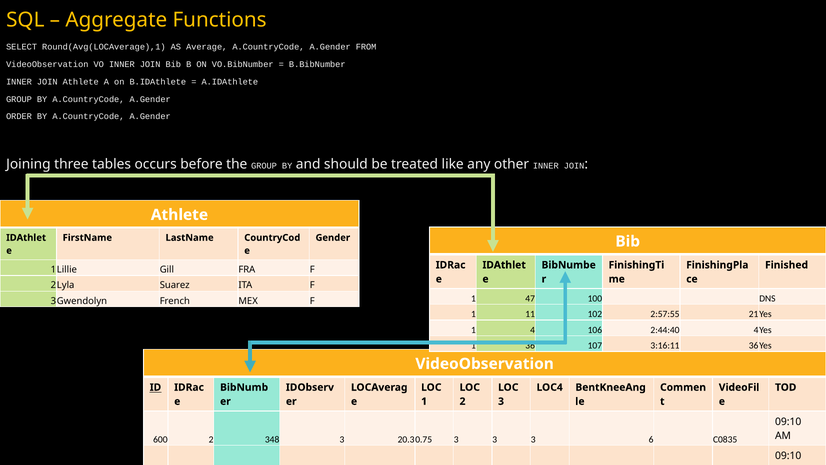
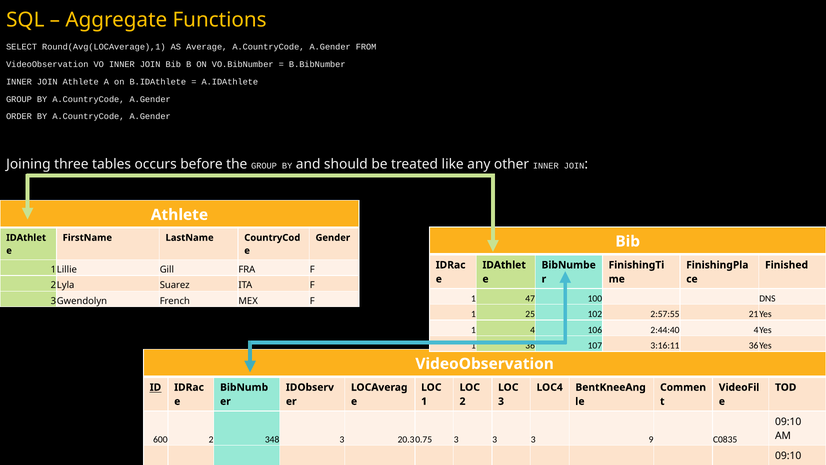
11: 11 -> 25
6: 6 -> 9
